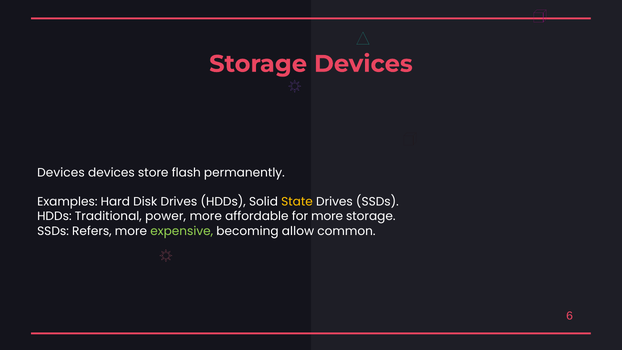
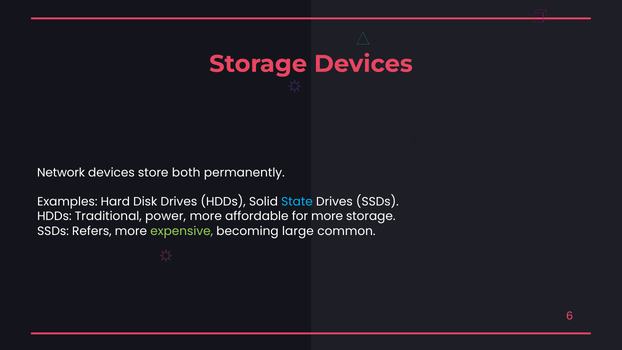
Devices at (61, 173): Devices -> Network
flash: flash -> both
State colour: yellow -> light blue
allow: allow -> large
